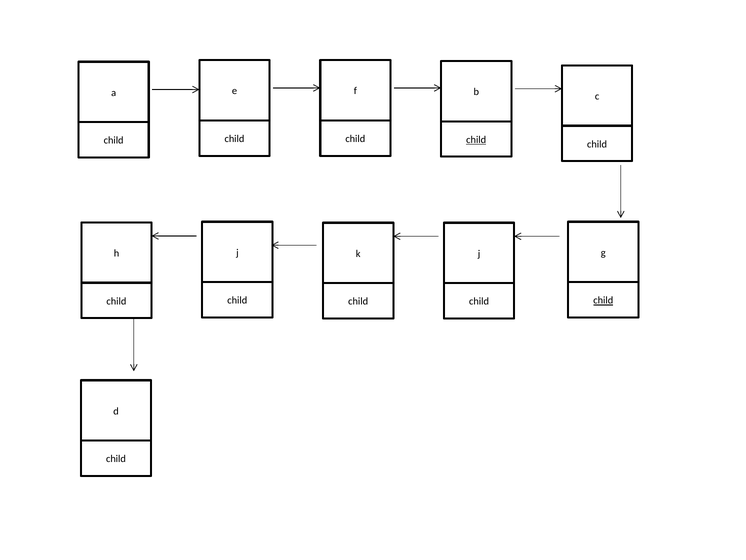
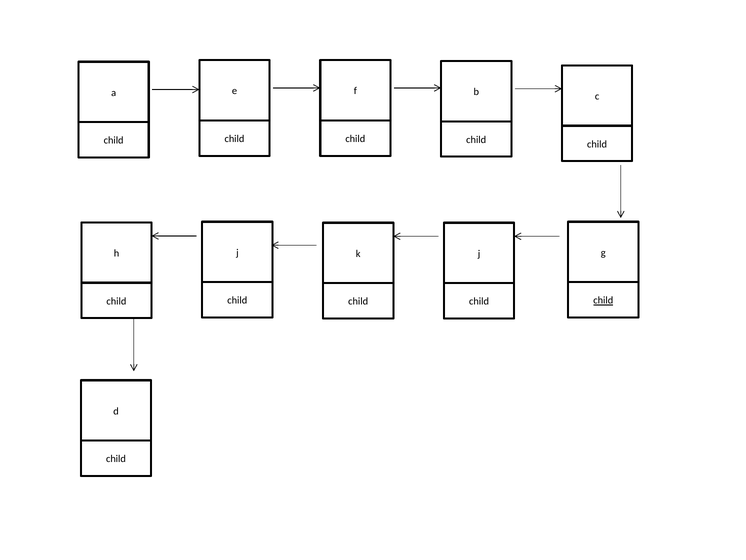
child at (476, 140) underline: present -> none
